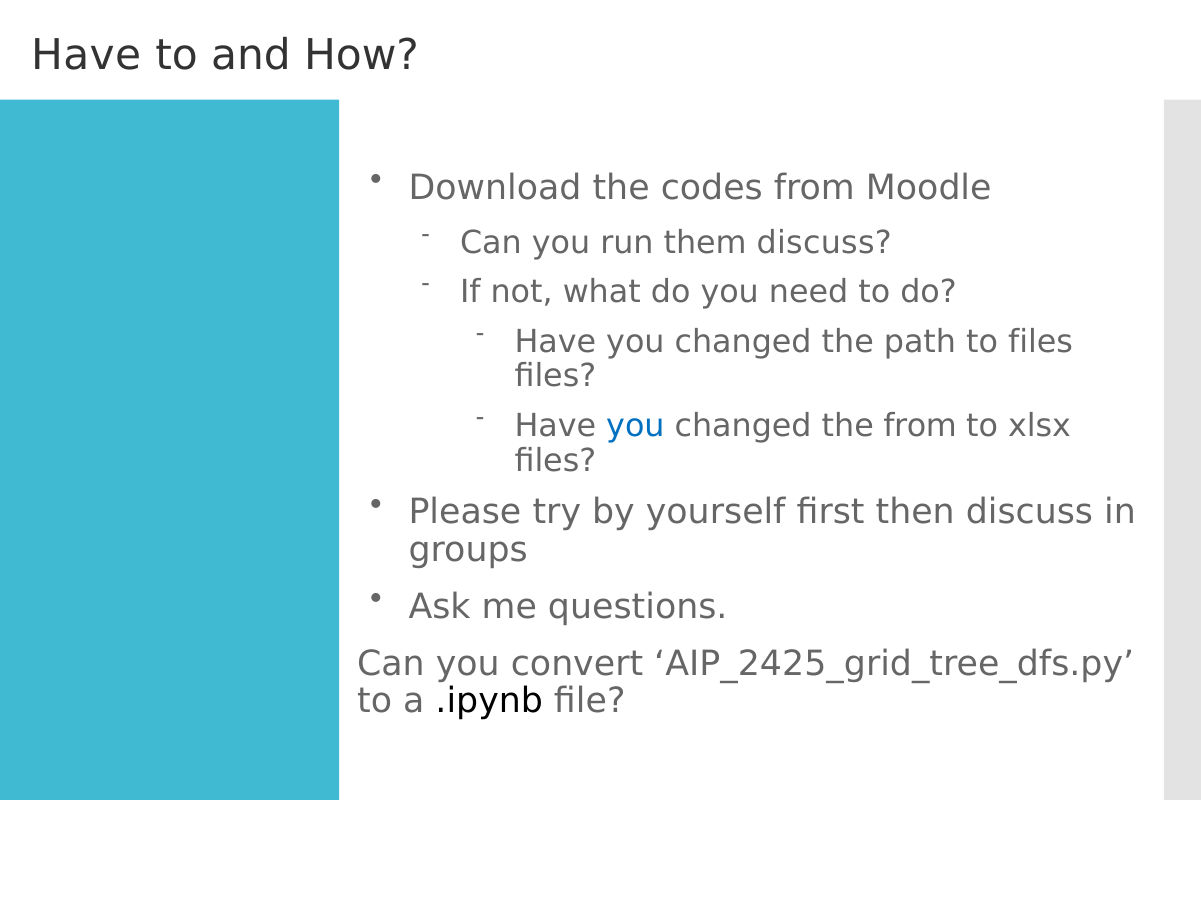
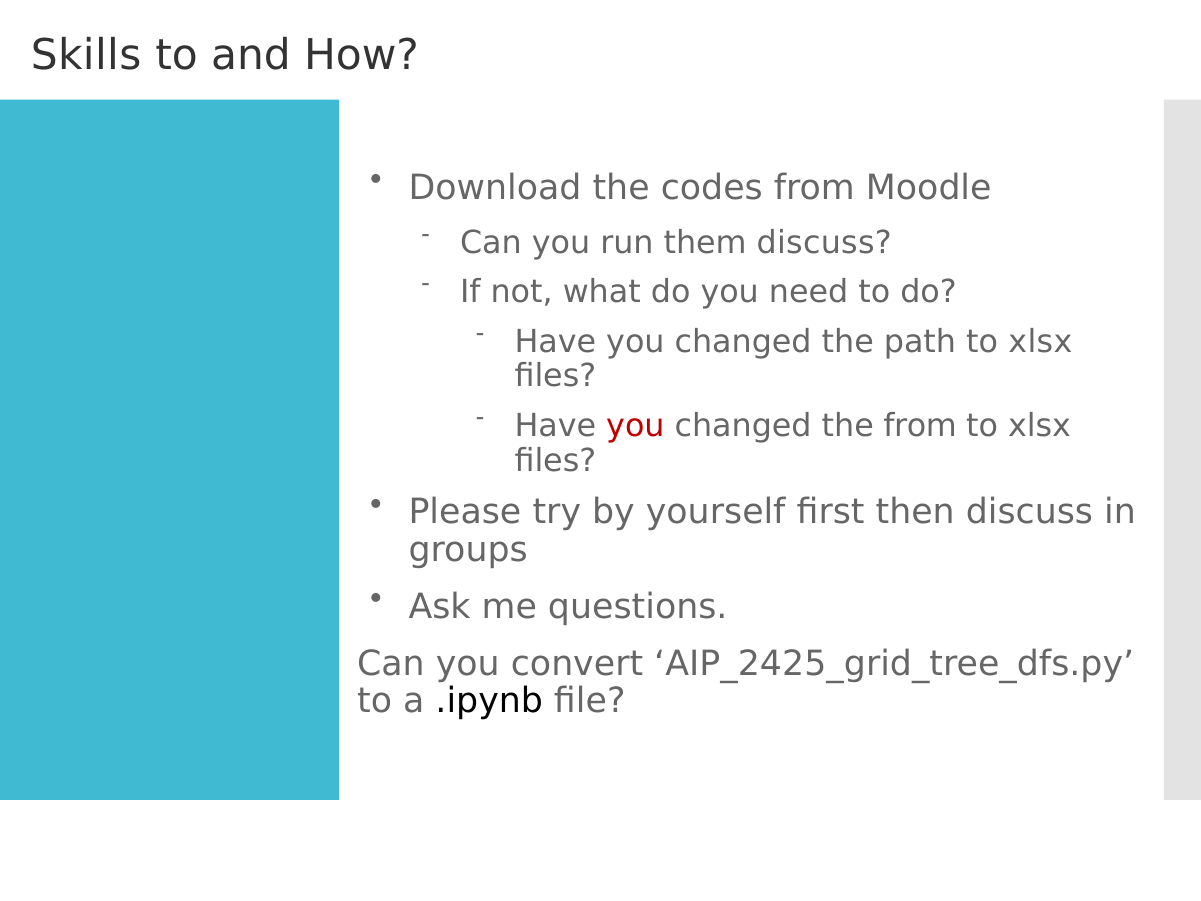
Have at (86, 56): Have -> Skills
path to files: files -> xlsx
you at (635, 426) colour: blue -> red
